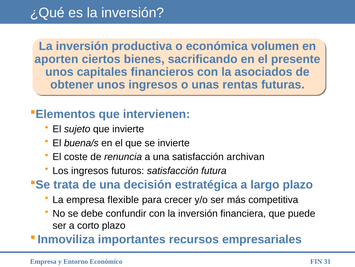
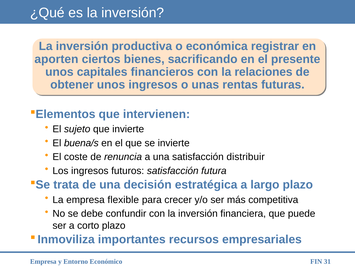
volumen: volumen -> registrar
asociados: asociados -> relaciones
archivan: archivan -> distribuir
